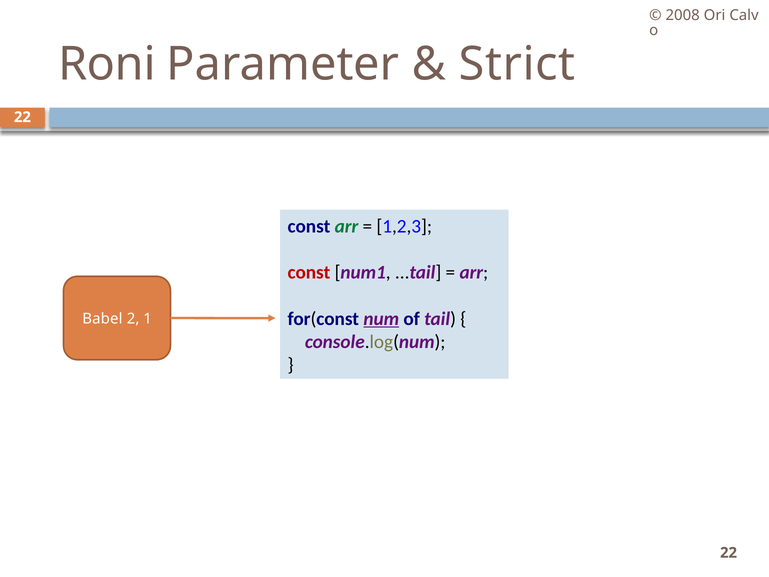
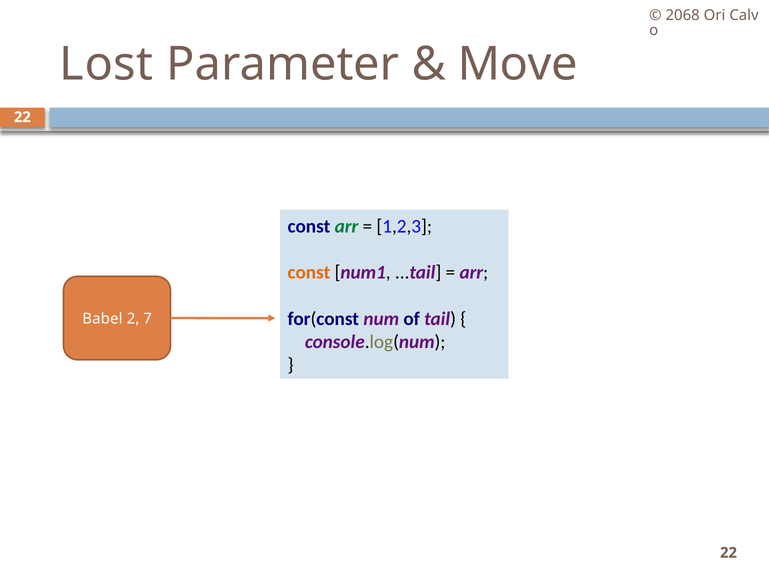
2008: 2008 -> 2068
Roni: Roni -> Lost
Strict: Strict -> Move
const at (309, 272) colour: red -> orange
num underline: present -> none
1: 1 -> 7
